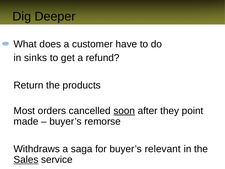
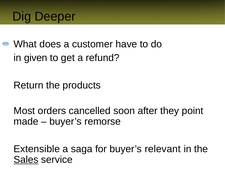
sinks: sinks -> given
soon underline: present -> none
Withdraws: Withdraws -> Extensible
